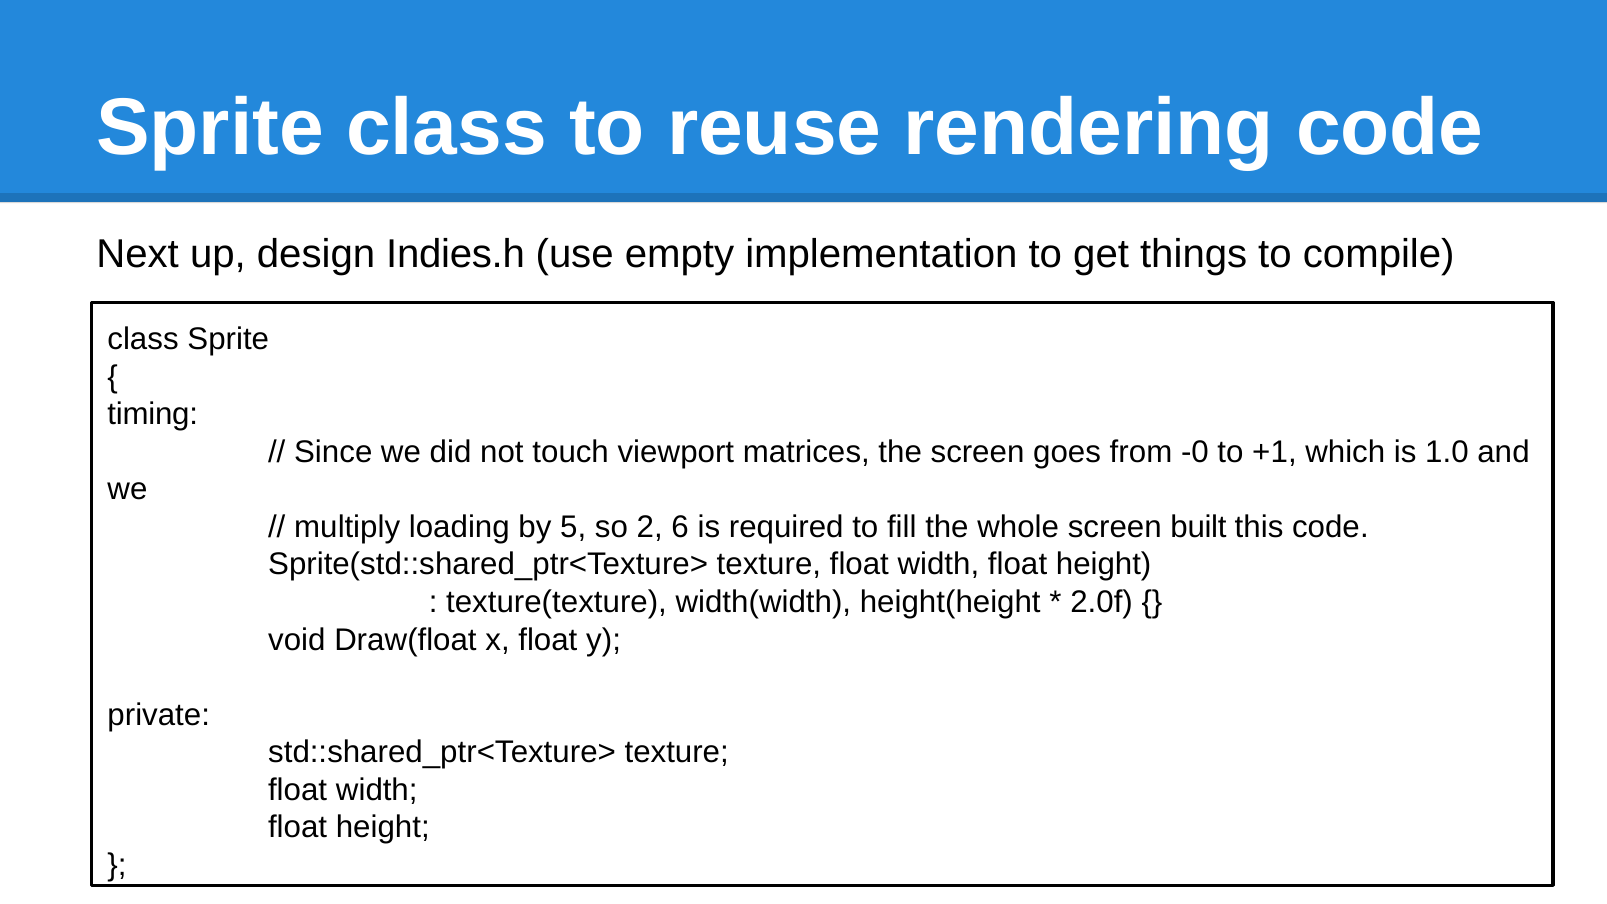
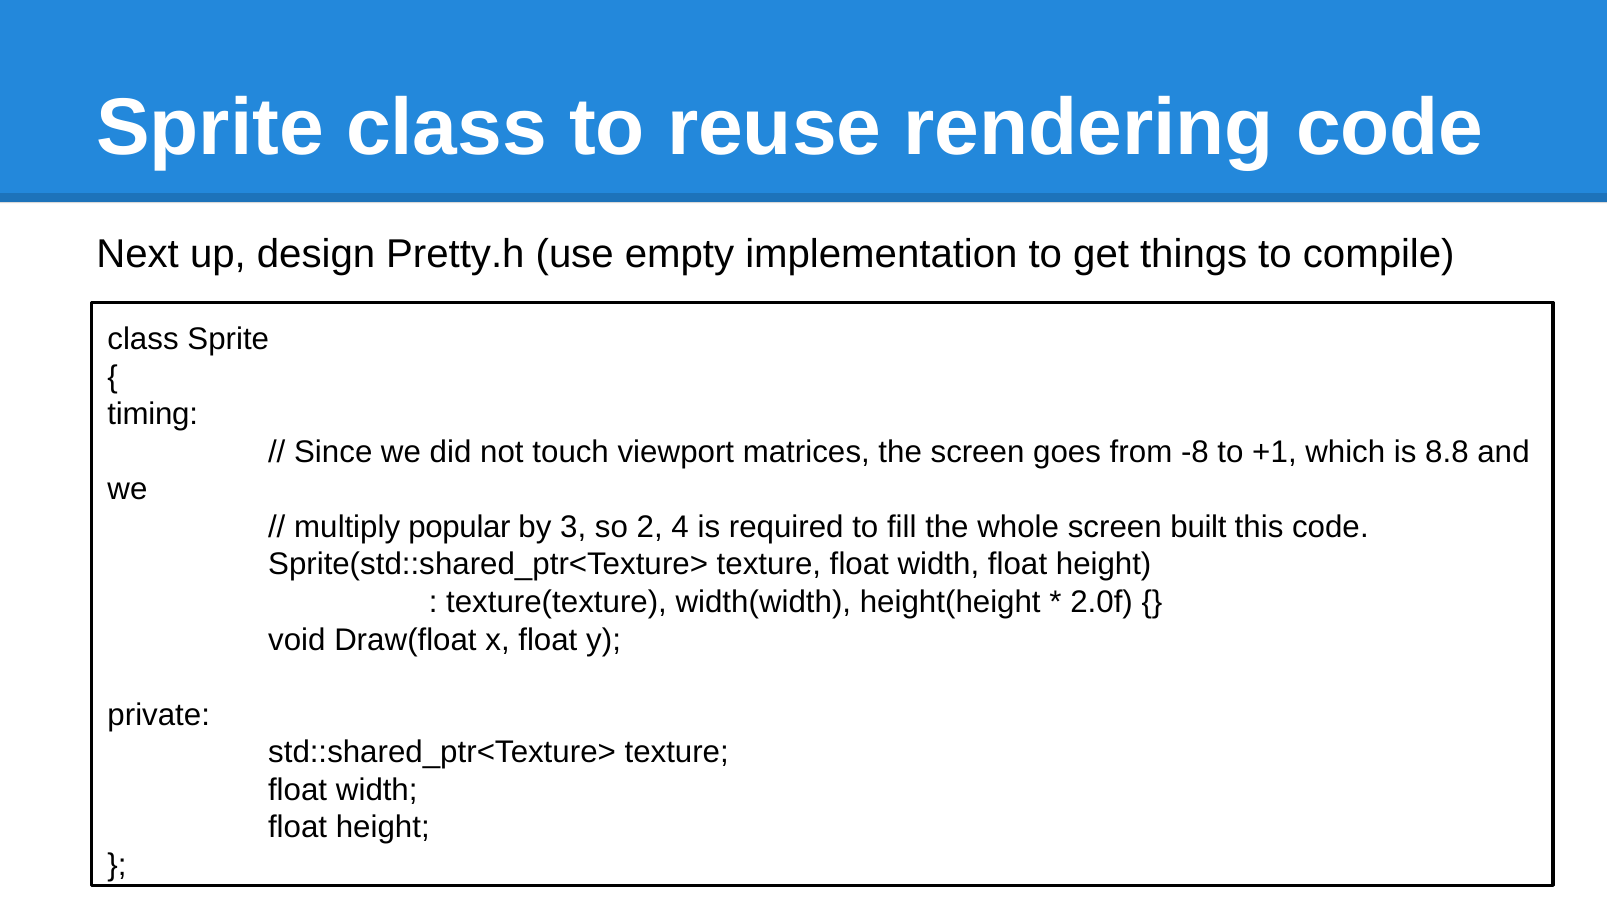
Indies.h: Indies.h -> Pretty.h
-0: -0 -> -8
1.0: 1.0 -> 8.8
loading: loading -> popular
5: 5 -> 3
6: 6 -> 4
